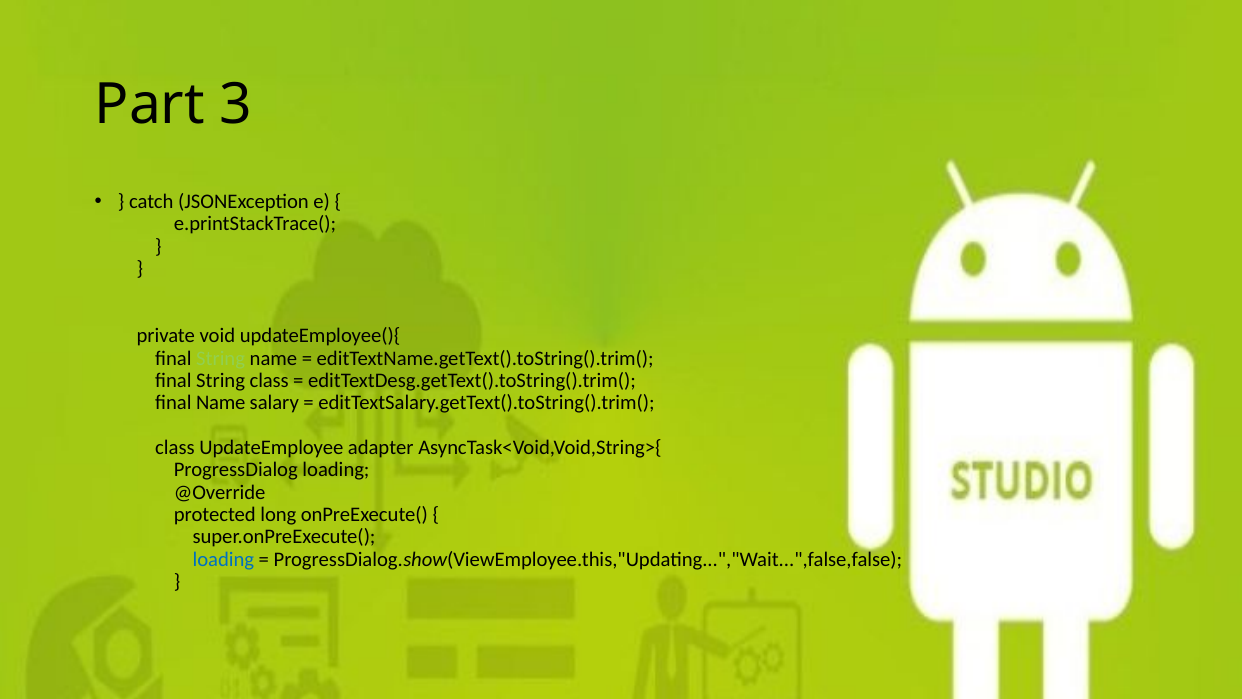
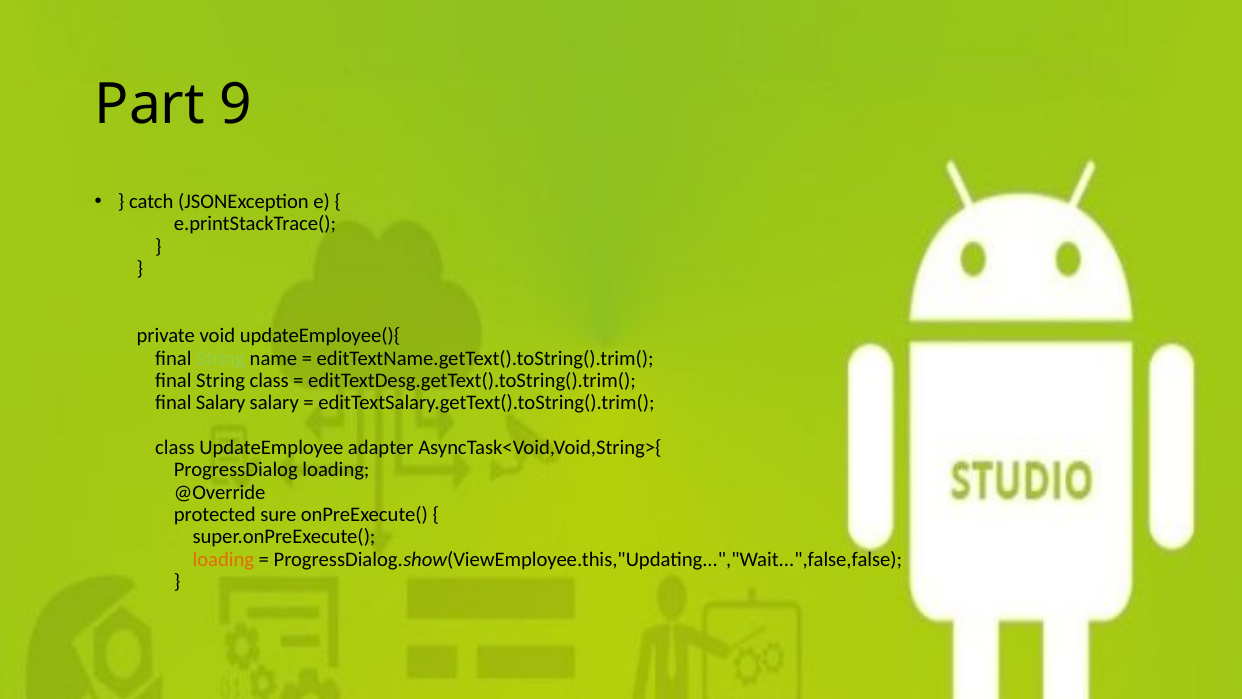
3: 3 -> 9
final Name: Name -> Salary
long: long -> sure
loading at (223, 559) colour: blue -> orange
